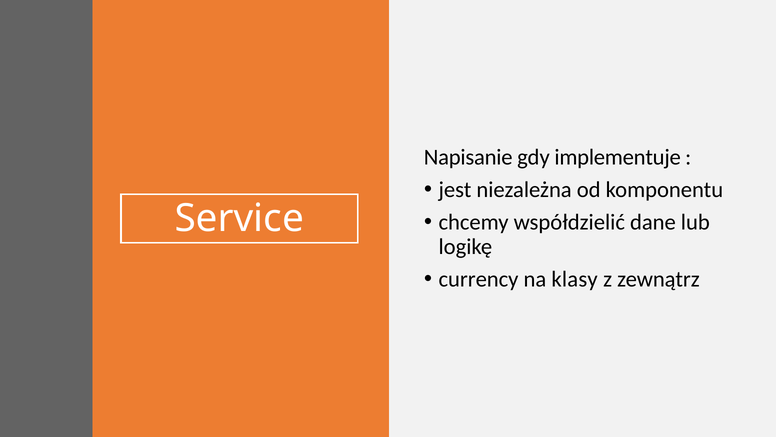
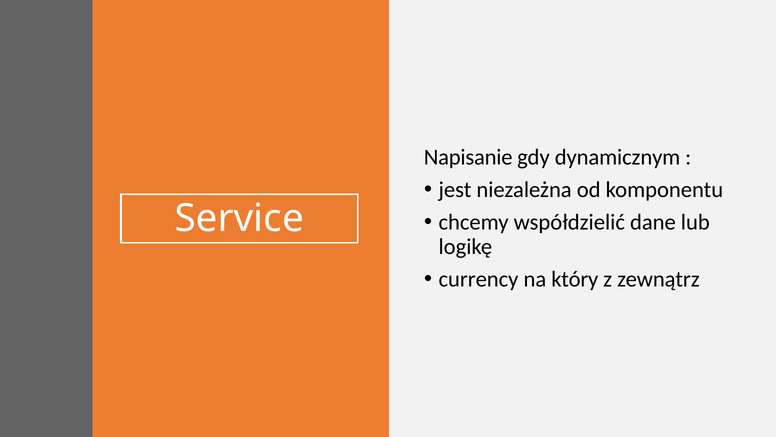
implementuje: implementuje -> dynamicznym
klasy: klasy -> który
